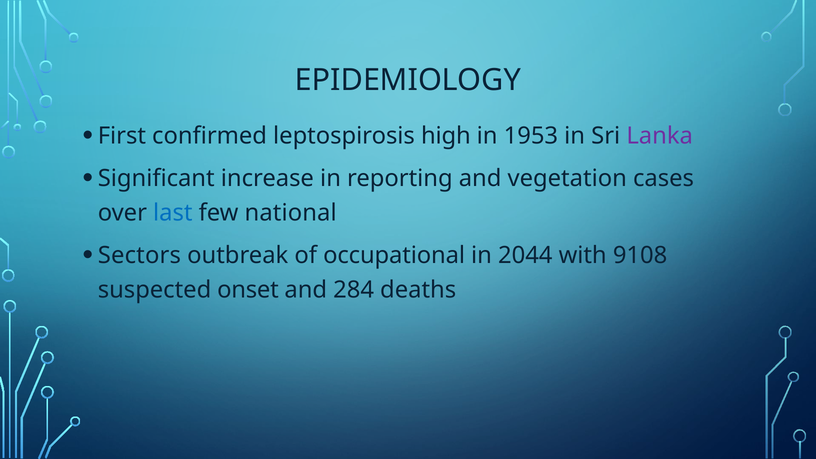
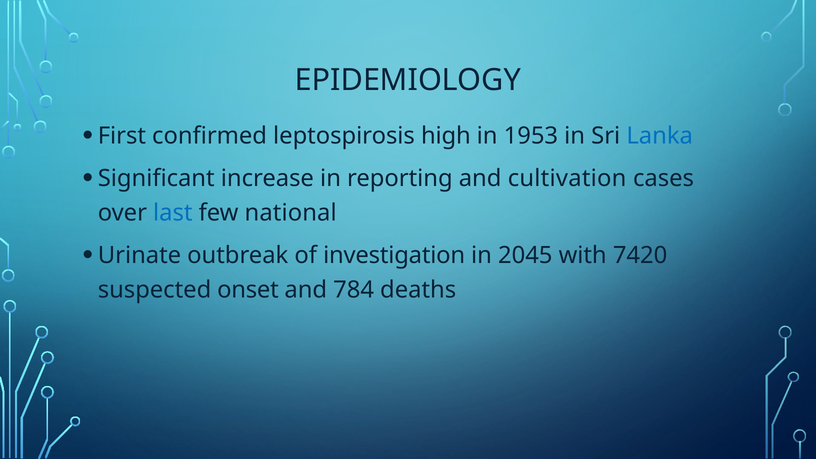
Lanka colour: purple -> blue
vegetation: vegetation -> cultivation
Sectors: Sectors -> Urinate
occupational: occupational -> investigation
2044: 2044 -> 2045
9108: 9108 -> 7420
284: 284 -> 784
